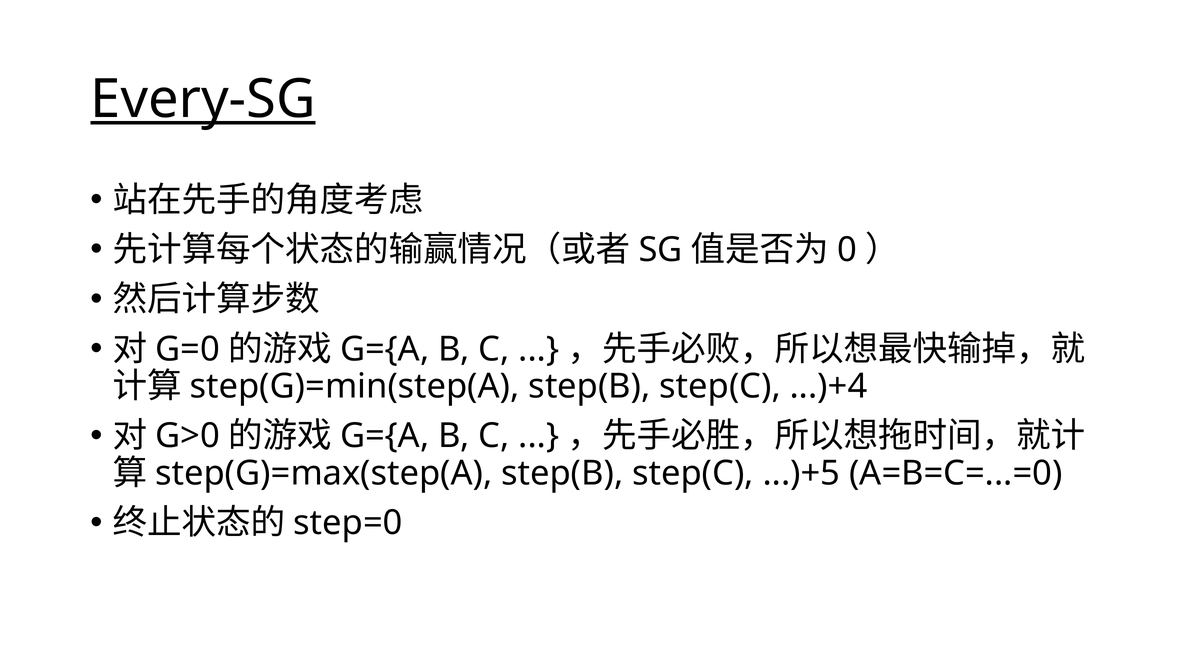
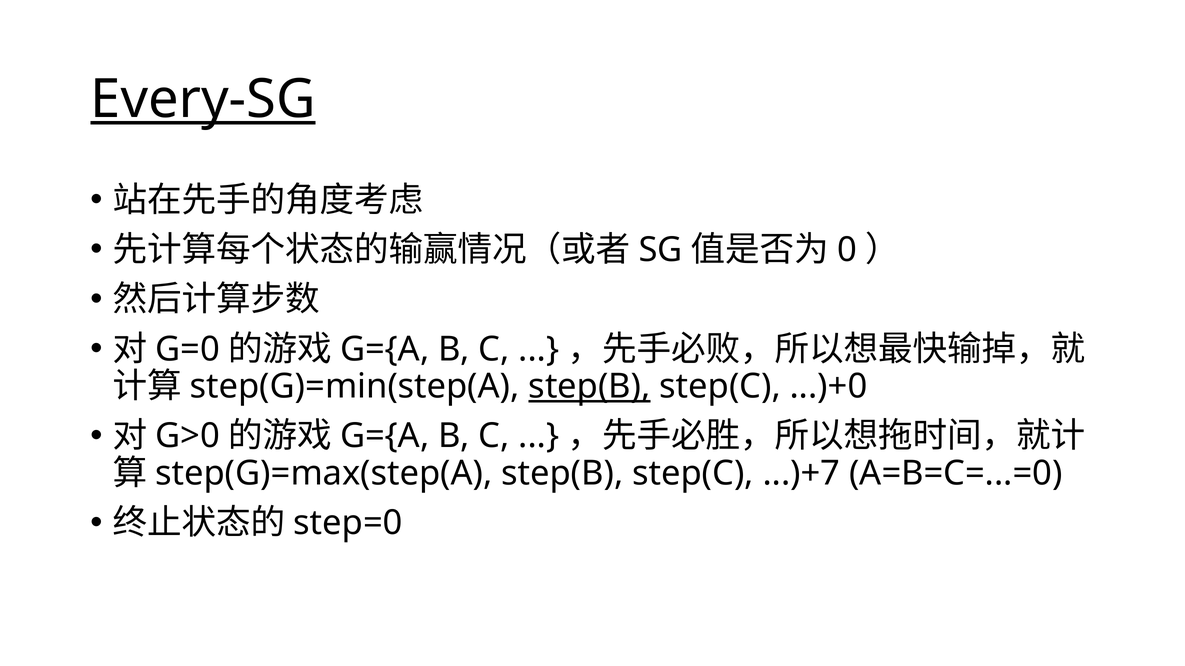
step(B at (589, 387) underline: none -> present
...)+4: ...)+4 -> ...)+0
...)+5: ...)+5 -> ...)+7
